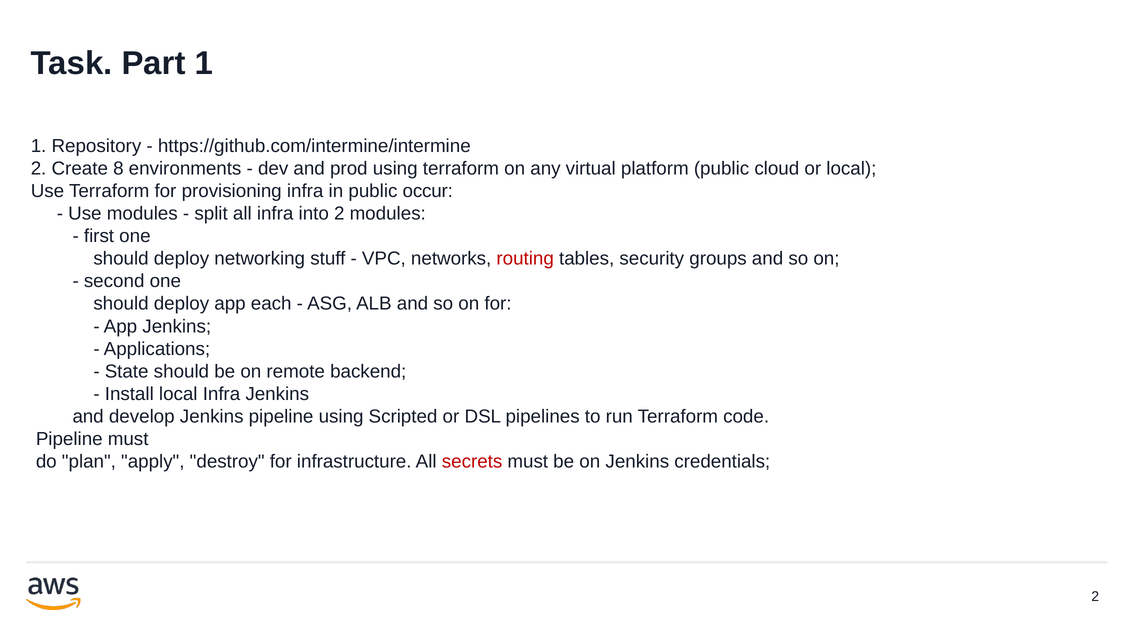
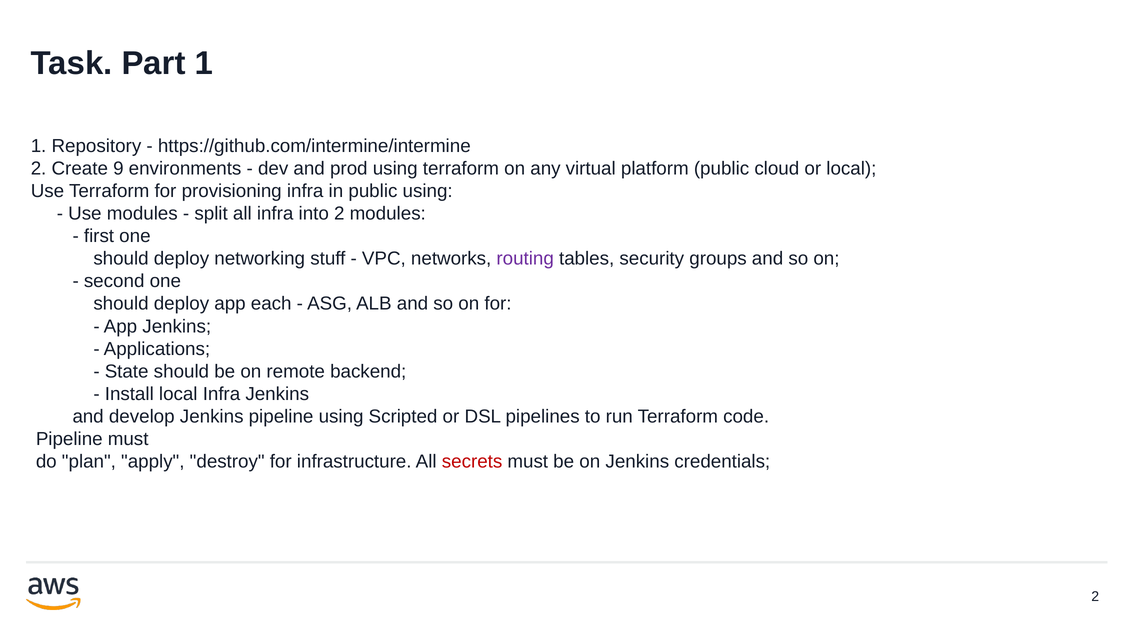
8: 8 -> 9
public occur: occur -> using
routing colour: red -> purple
